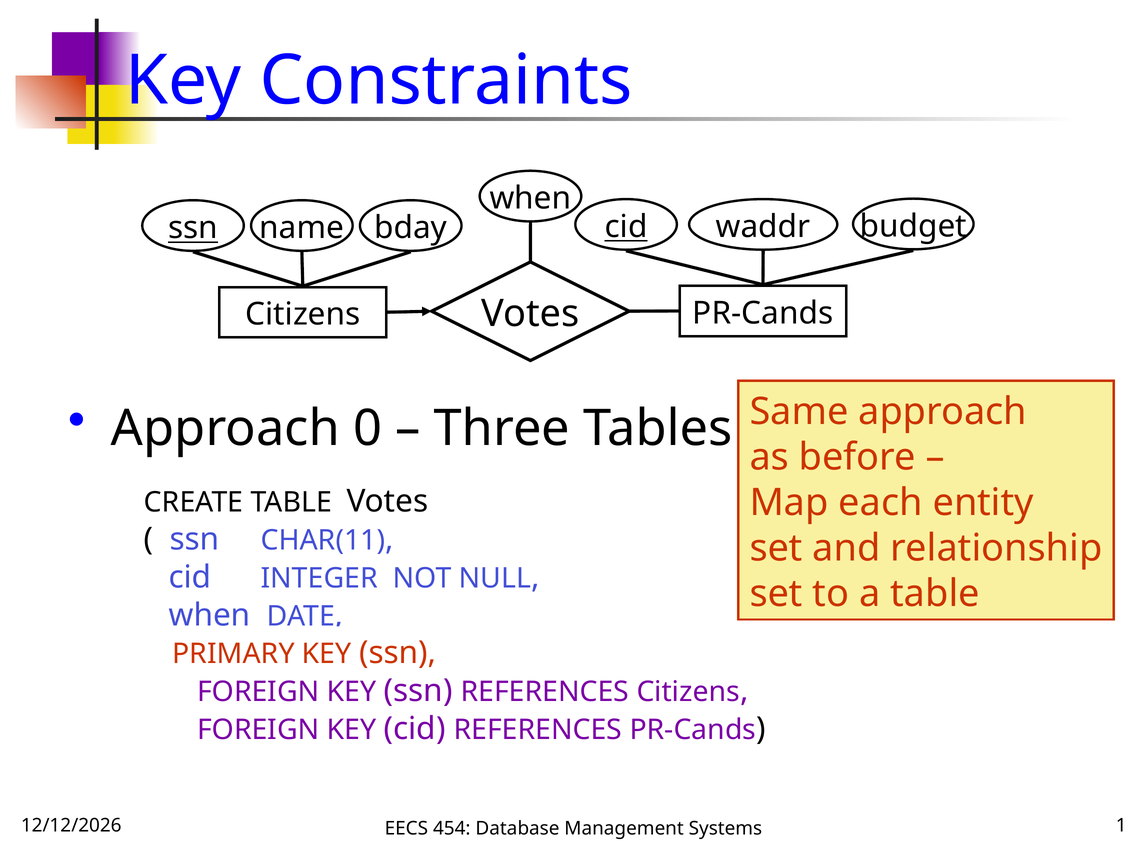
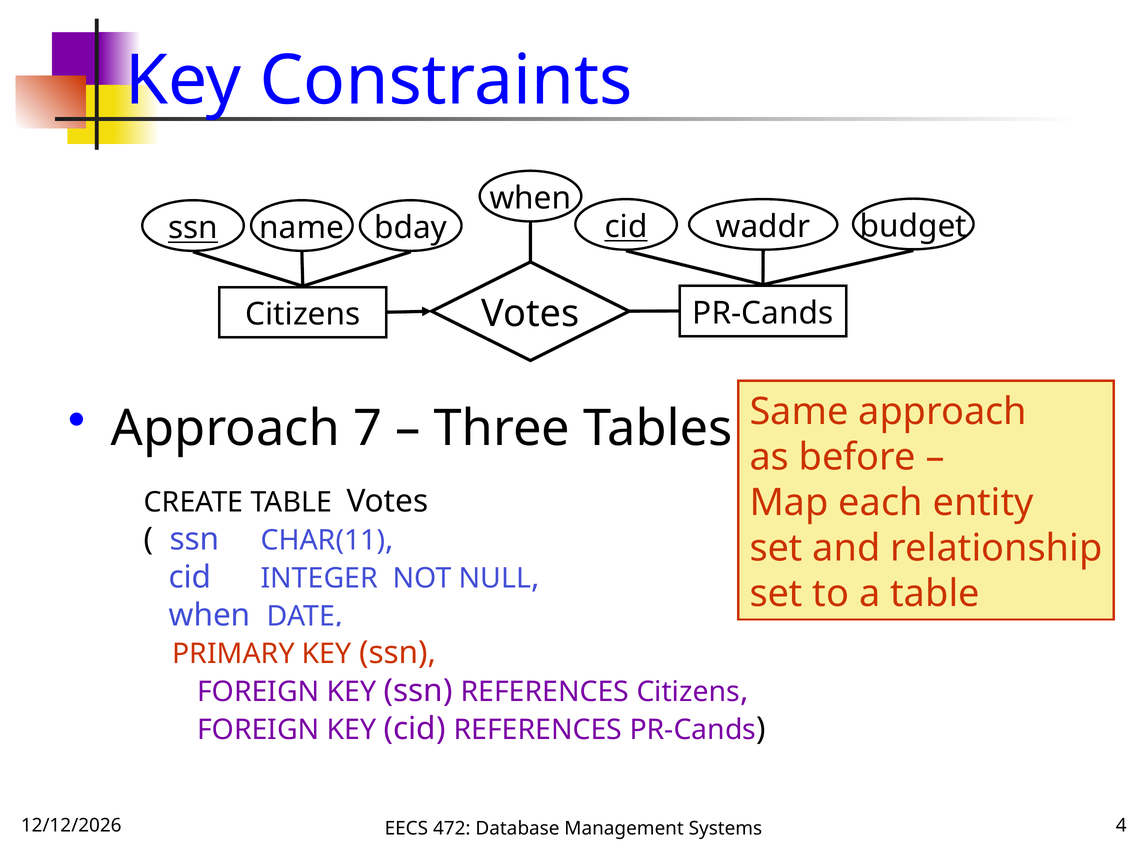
0: 0 -> 7
454: 454 -> 472
1: 1 -> 4
